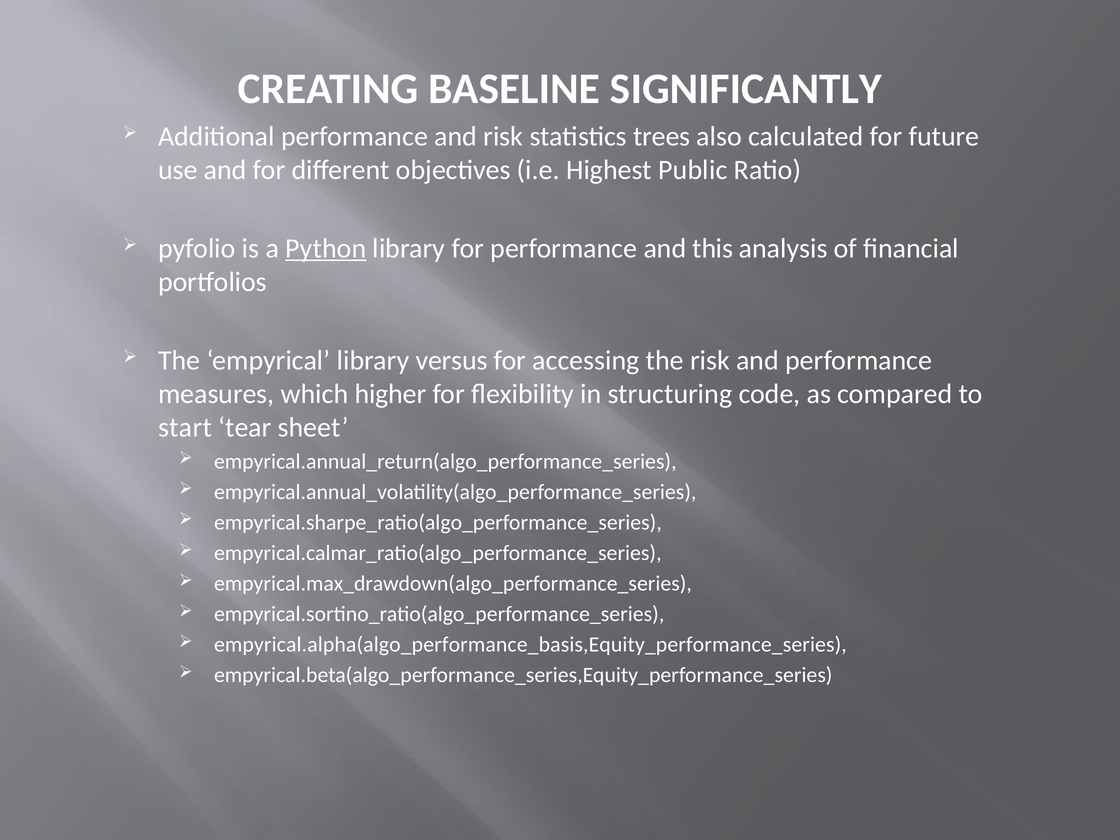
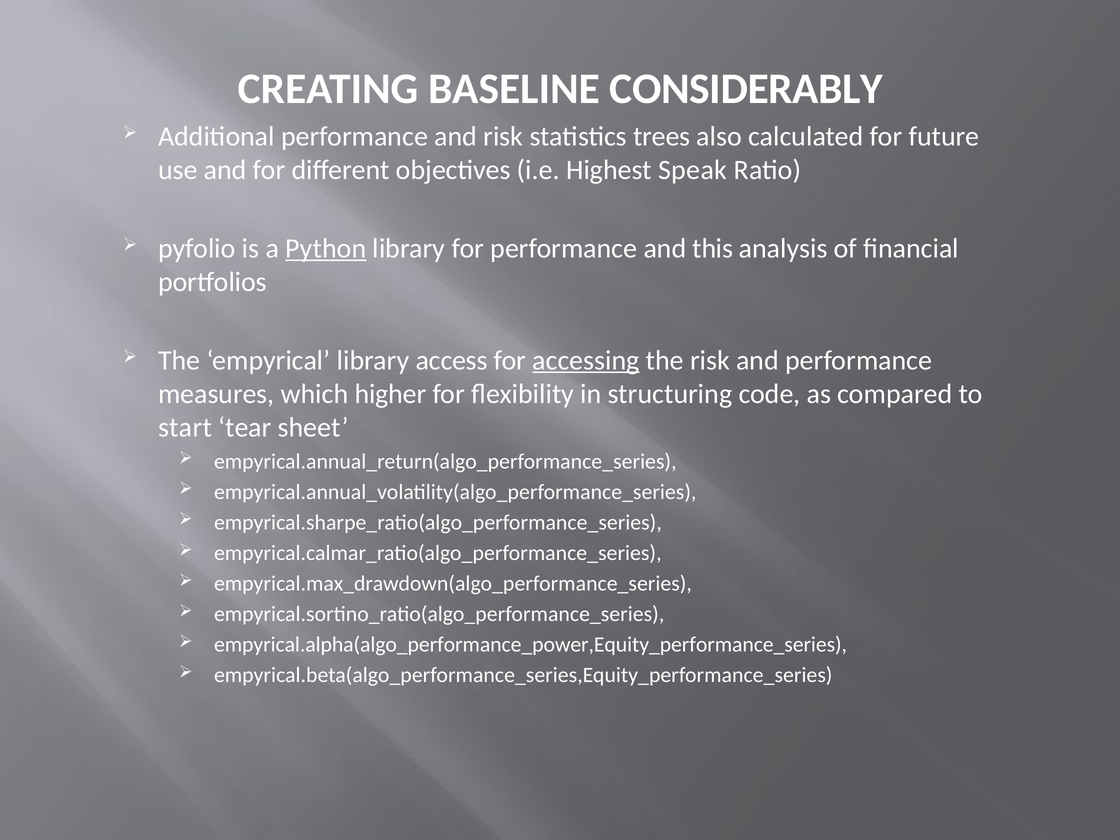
SIGNIFICANTLY: SIGNIFICANTLY -> CONSIDERABLY
Public: Public -> Speak
versus: versus -> access
accessing underline: none -> present
empyrical.alpha(algo_performance_basis,Equity_performance_series: empyrical.alpha(algo_performance_basis,Equity_performance_series -> empyrical.alpha(algo_performance_power,Equity_performance_series
